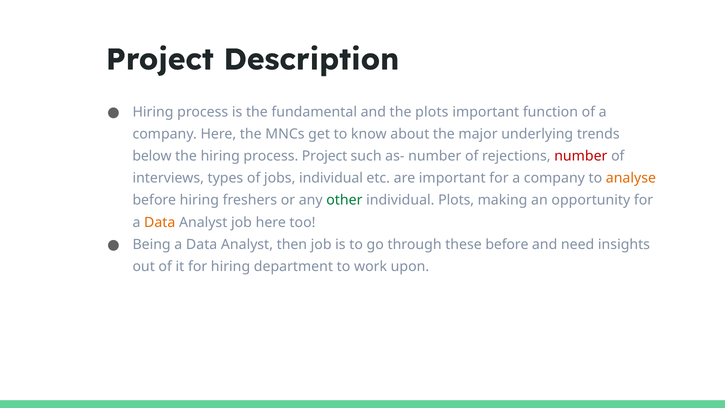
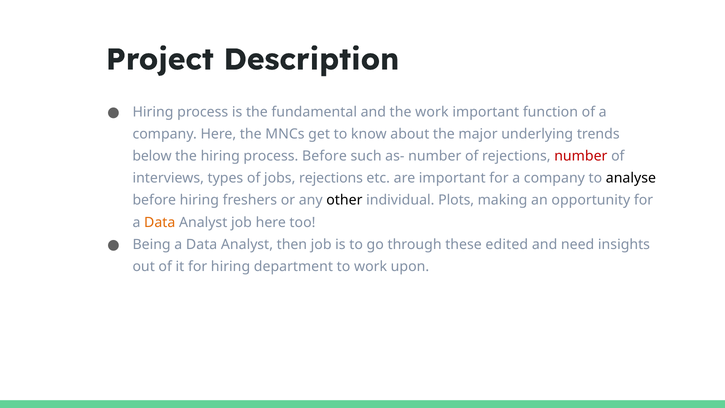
the plots: plots -> work
process Project: Project -> Before
jobs individual: individual -> rejections
analyse colour: orange -> black
other colour: green -> black
these before: before -> edited
